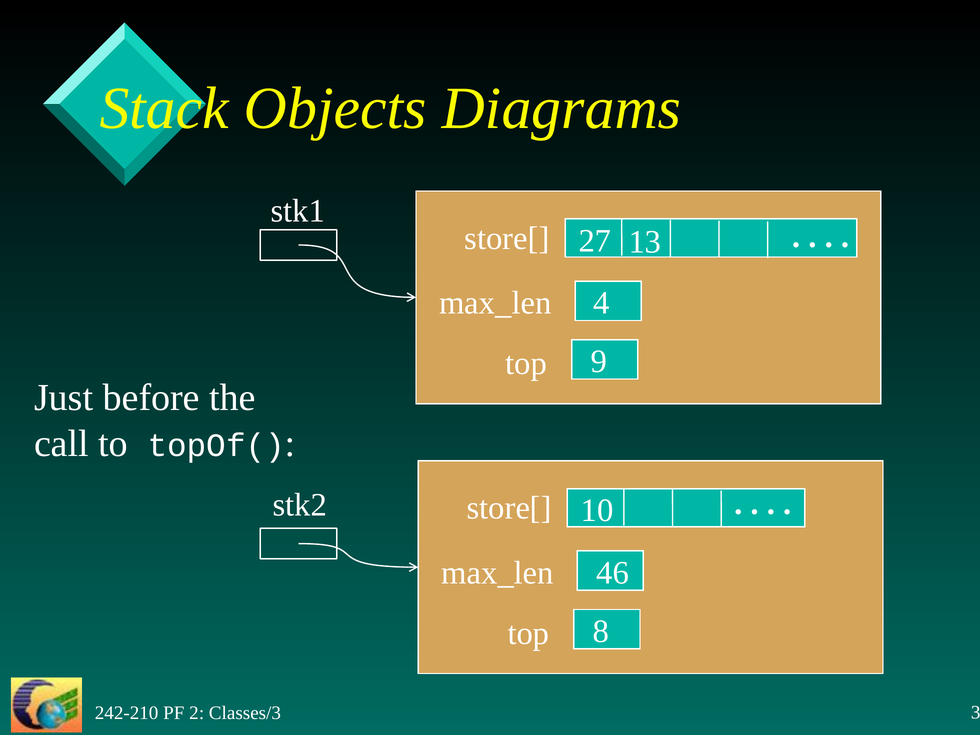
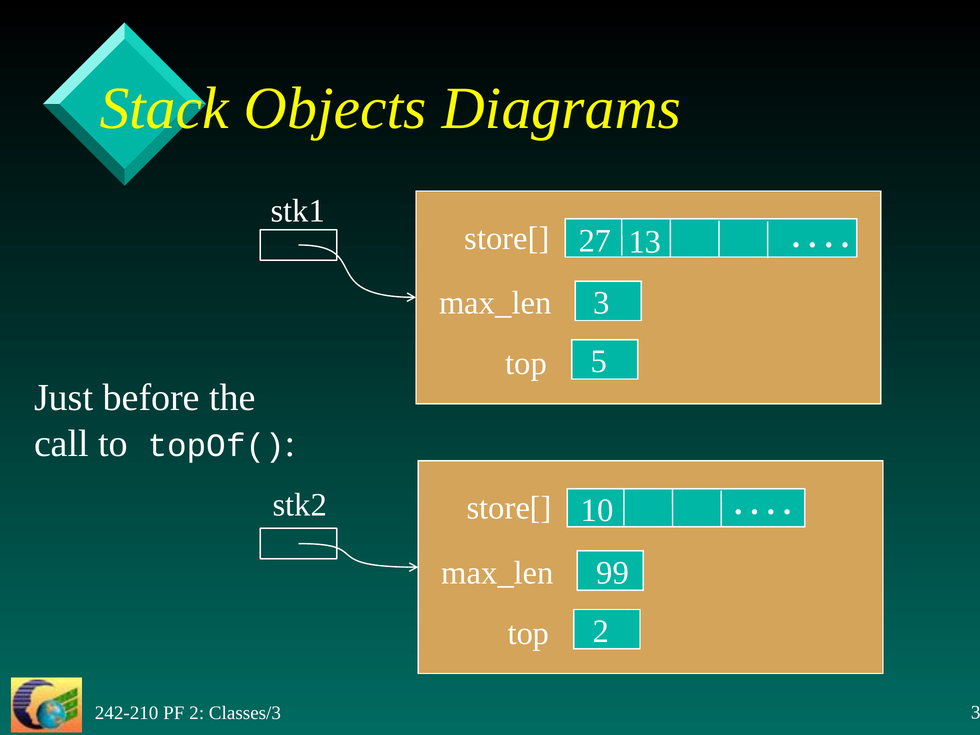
4: 4 -> 3
9: 9 -> 5
46: 46 -> 99
top 8: 8 -> 2
